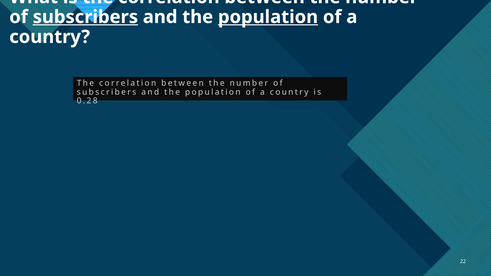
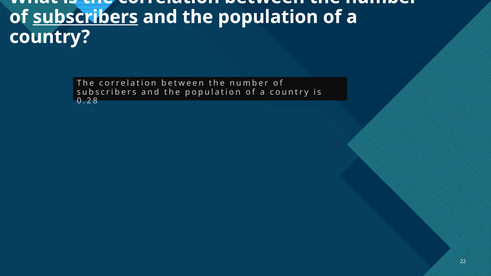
population at (268, 17) underline: present -> none
